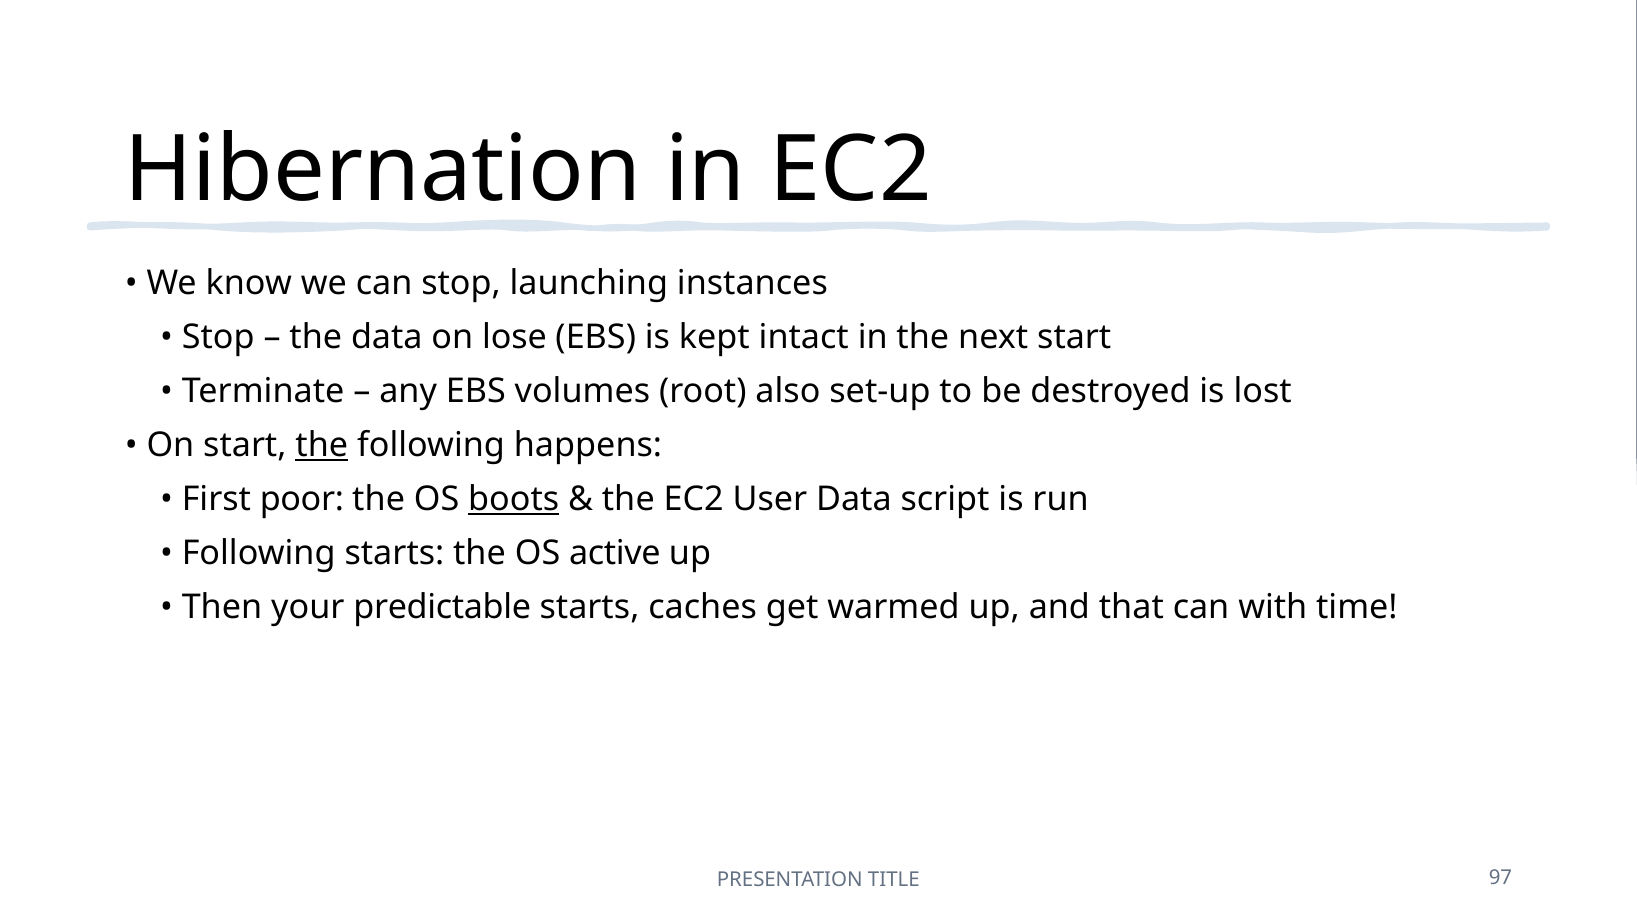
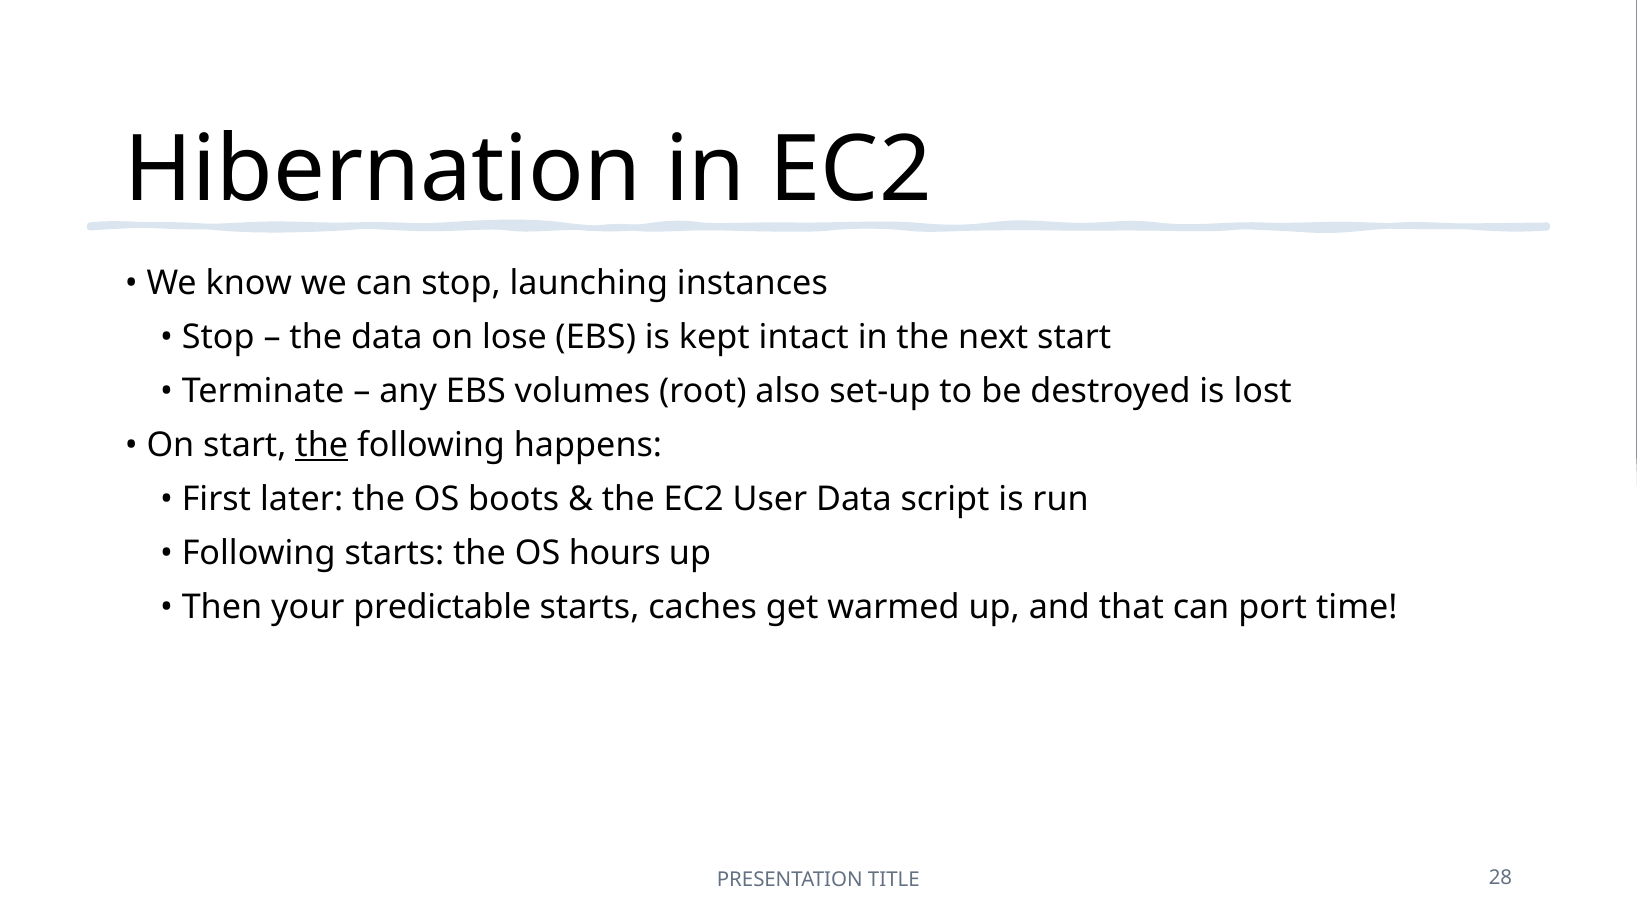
poor: poor -> later
boots underline: present -> none
active: active -> hours
with: with -> port
97: 97 -> 28
